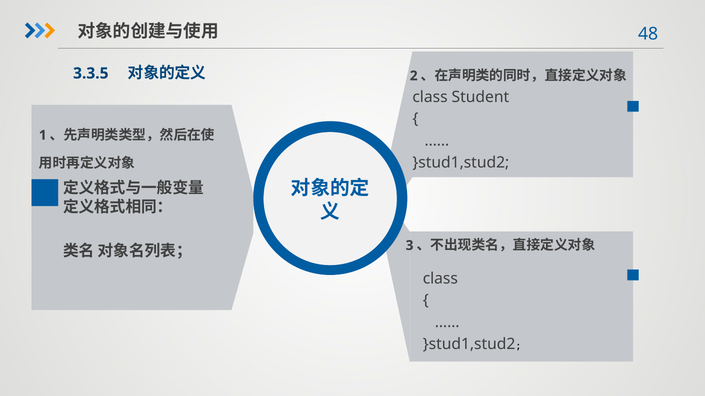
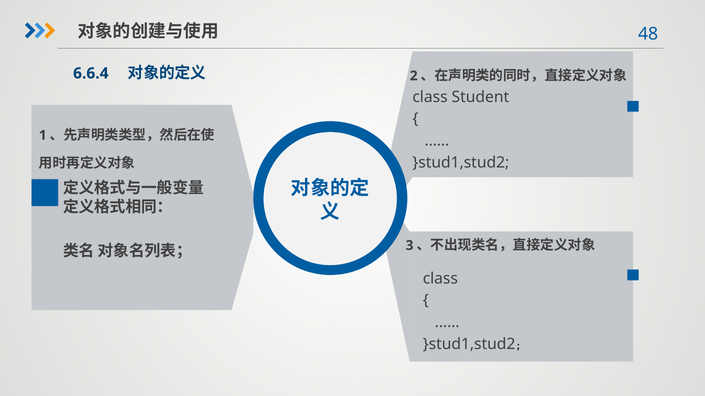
3.3.5: 3.3.5 -> 6.6.4
